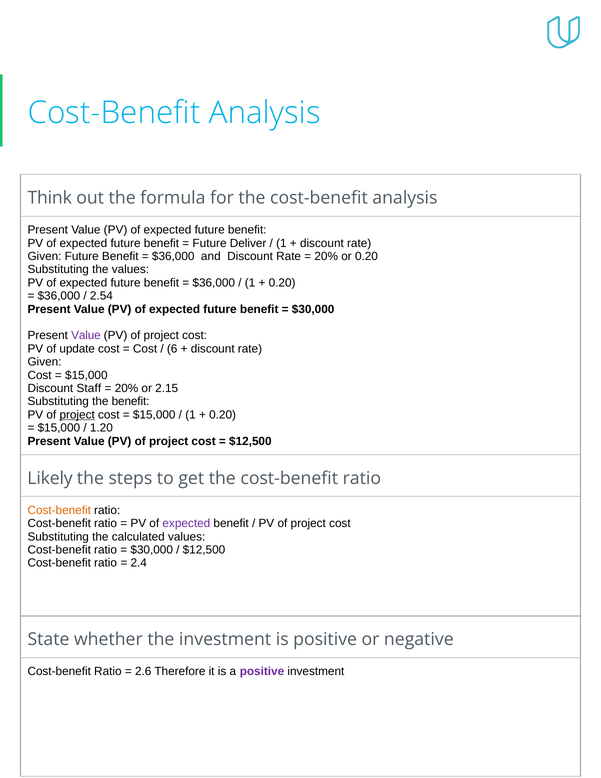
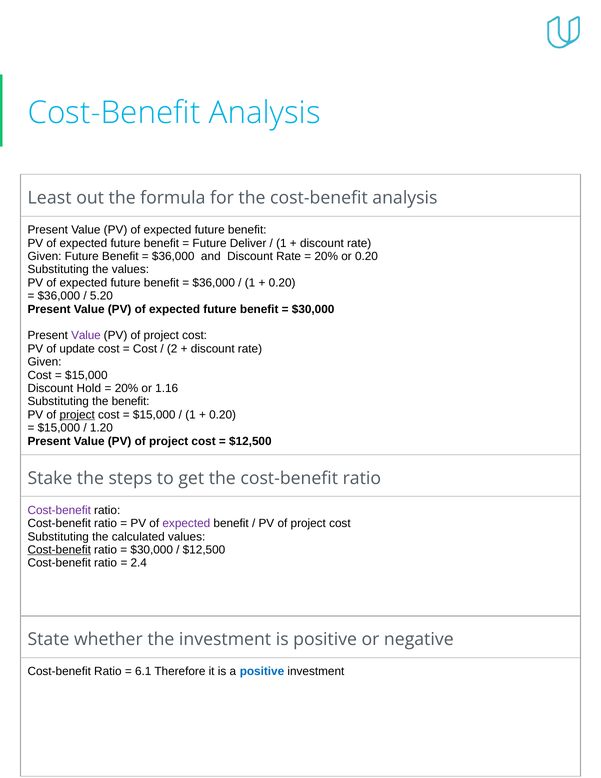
Think: Think -> Least
2.54: 2.54 -> 5.20
6: 6 -> 2
Staff: Staff -> Hold
2.15: 2.15 -> 1.16
Likely: Likely -> Stake
Cost-benefit at (59, 510) colour: orange -> purple
Cost-benefit at (59, 550) underline: none -> present
2.6: 2.6 -> 6.1
positive at (262, 671) colour: purple -> blue
